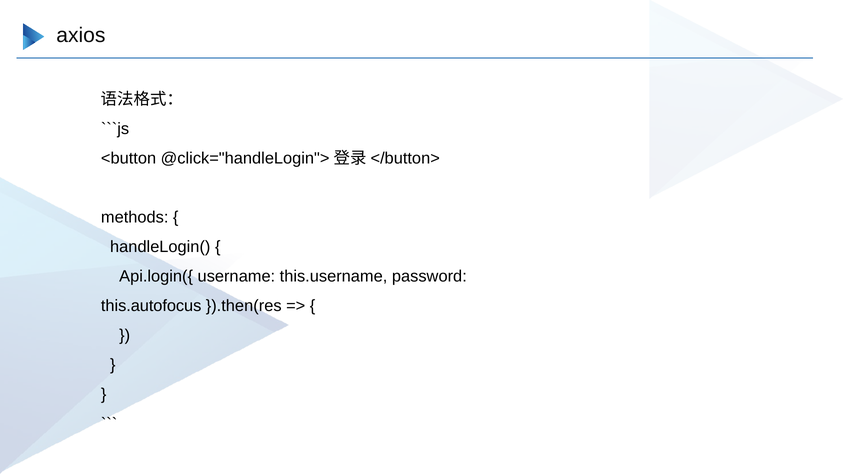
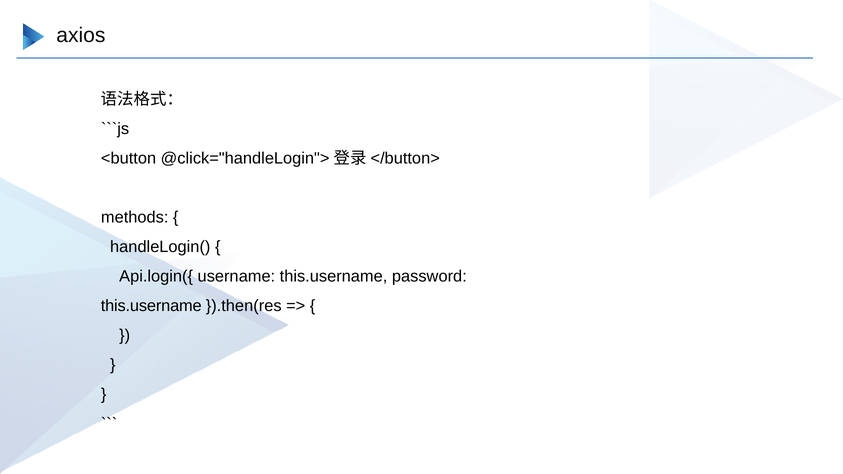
this.autofocus at (151, 306): this.autofocus -> this.username
